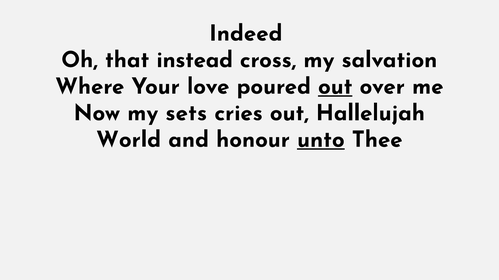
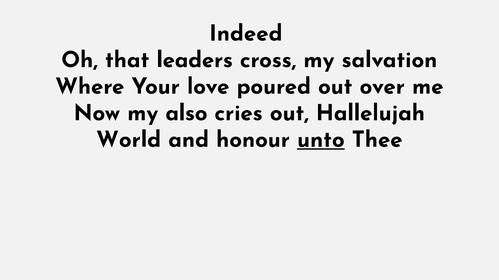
instead: instead -> leaders
out at (335, 87) underline: present -> none
sets: sets -> also
